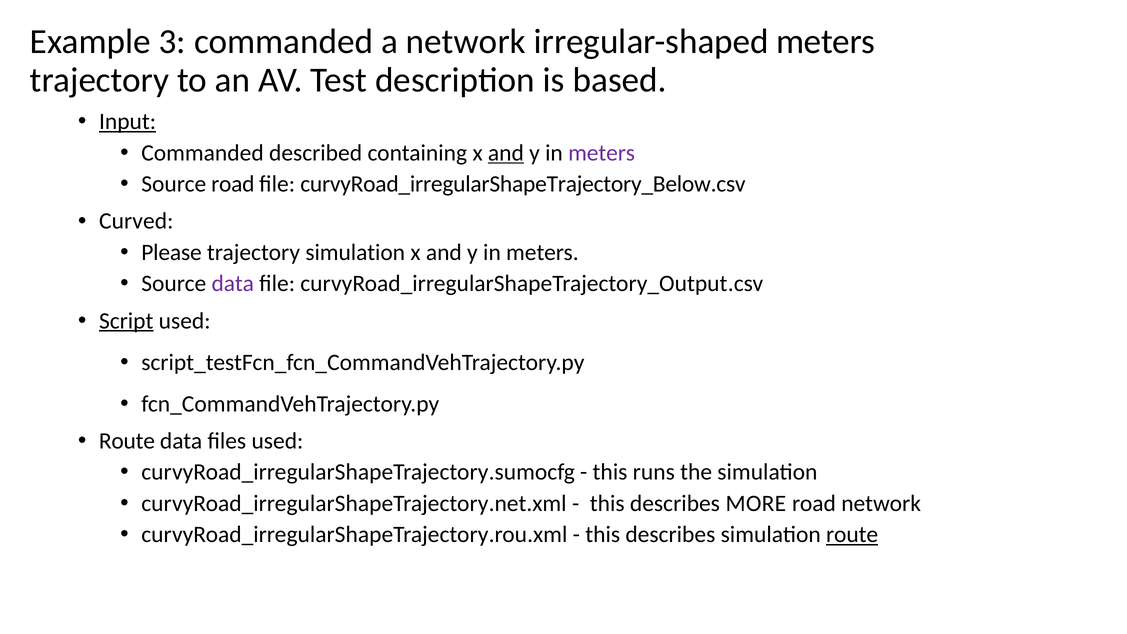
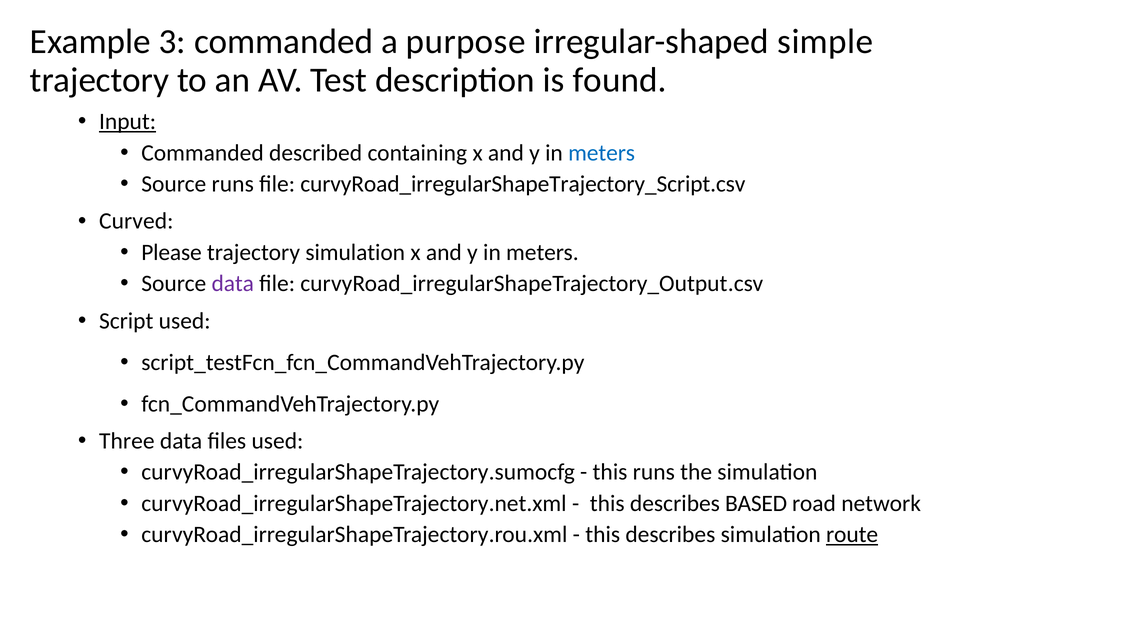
a network: network -> purpose
irregular-shaped meters: meters -> simple
based: based -> found
and at (506, 153) underline: present -> none
meters at (602, 153) colour: purple -> blue
Source road: road -> runs
curvyRoad_irregularShapeTrajectory_Below.csv: curvyRoad_irregularShapeTrajectory_Below.csv -> curvyRoad_irregularShapeTrajectory_Script.csv
Script underline: present -> none
Route at (127, 441): Route -> Three
MORE: MORE -> BASED
